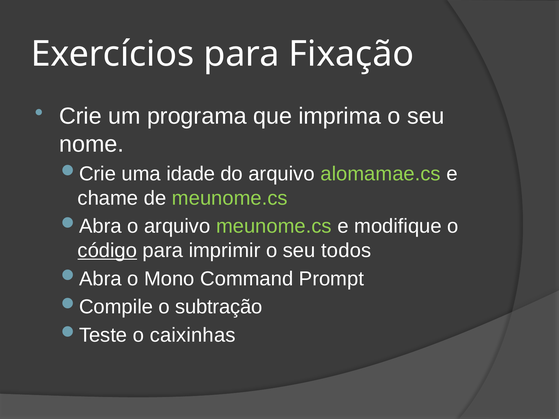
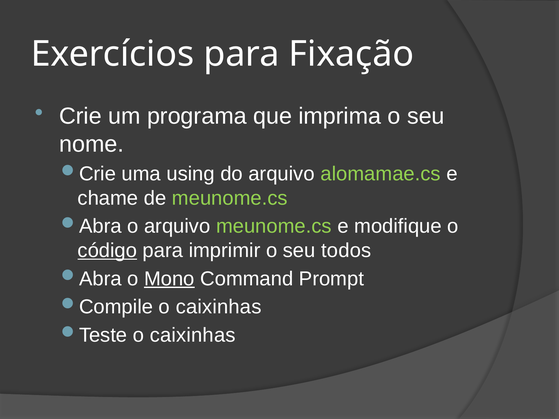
idade: idade -> using
Mono underline: none -> present
subtração at (219, 307): subtração -> caixinhas
